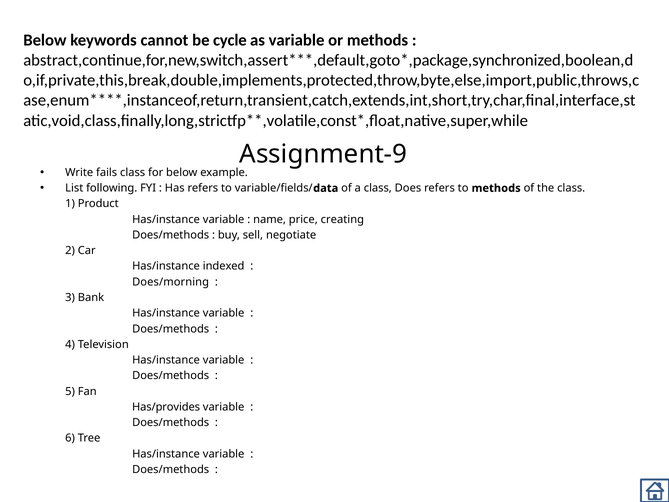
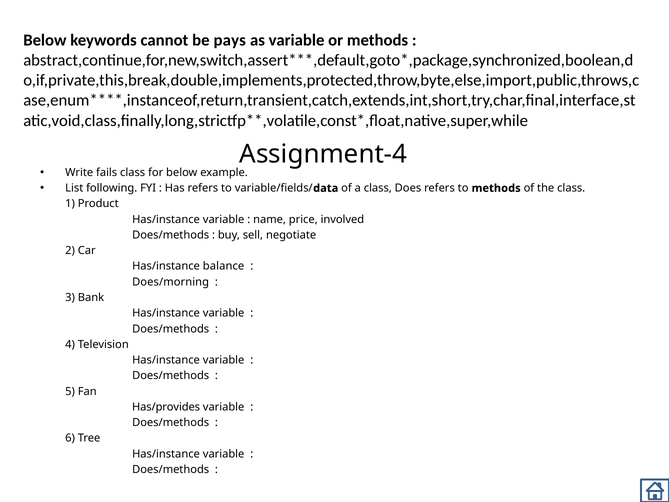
cycle: cycle -> pays
Assignment-9: Assignment-9 -> Assignment-4
creating: creating -> involved
indexed: indexed -> balance
